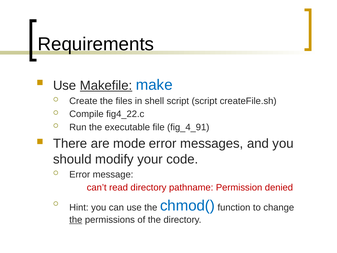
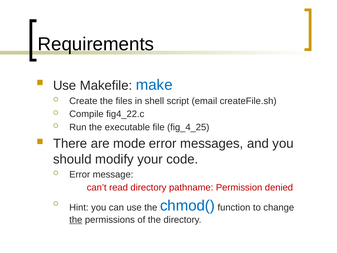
Makefile underline: present -> none
script script: script -> email
fig_4_91: fig_4_91 -> fig_4_25
